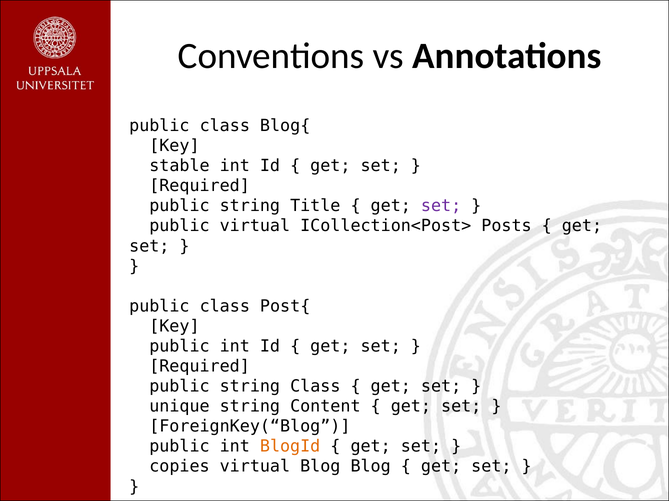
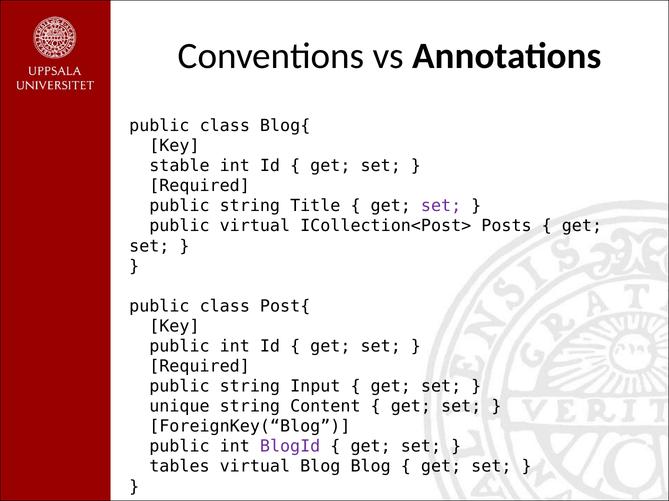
string Class: Class -> Input
BlogId colour: orange -> purple
copies: copies -> tables
